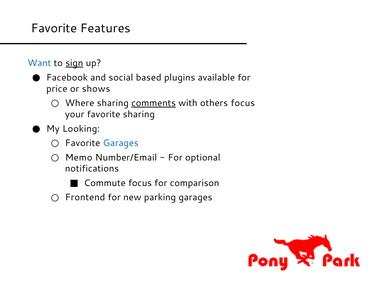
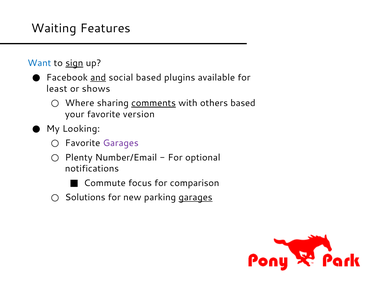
Favorite at (54, 28): Favorite -> Waiting
and underline: none -> present
price: price -> least
others focus: focus -> based
favorite sharing: sharing -> version
Garages at (121, 143) colour: blue -> purple
Memo: Memo -> Plenty
Frontend: Frontend -> Solutions
garages at (195, 198) underline: none -> present
